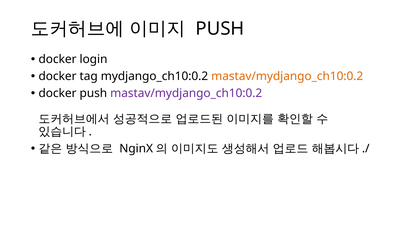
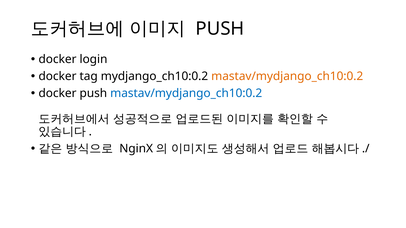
mastav/mydjango_ch10:0.2 at (186, 93) colour: purple -> blue
